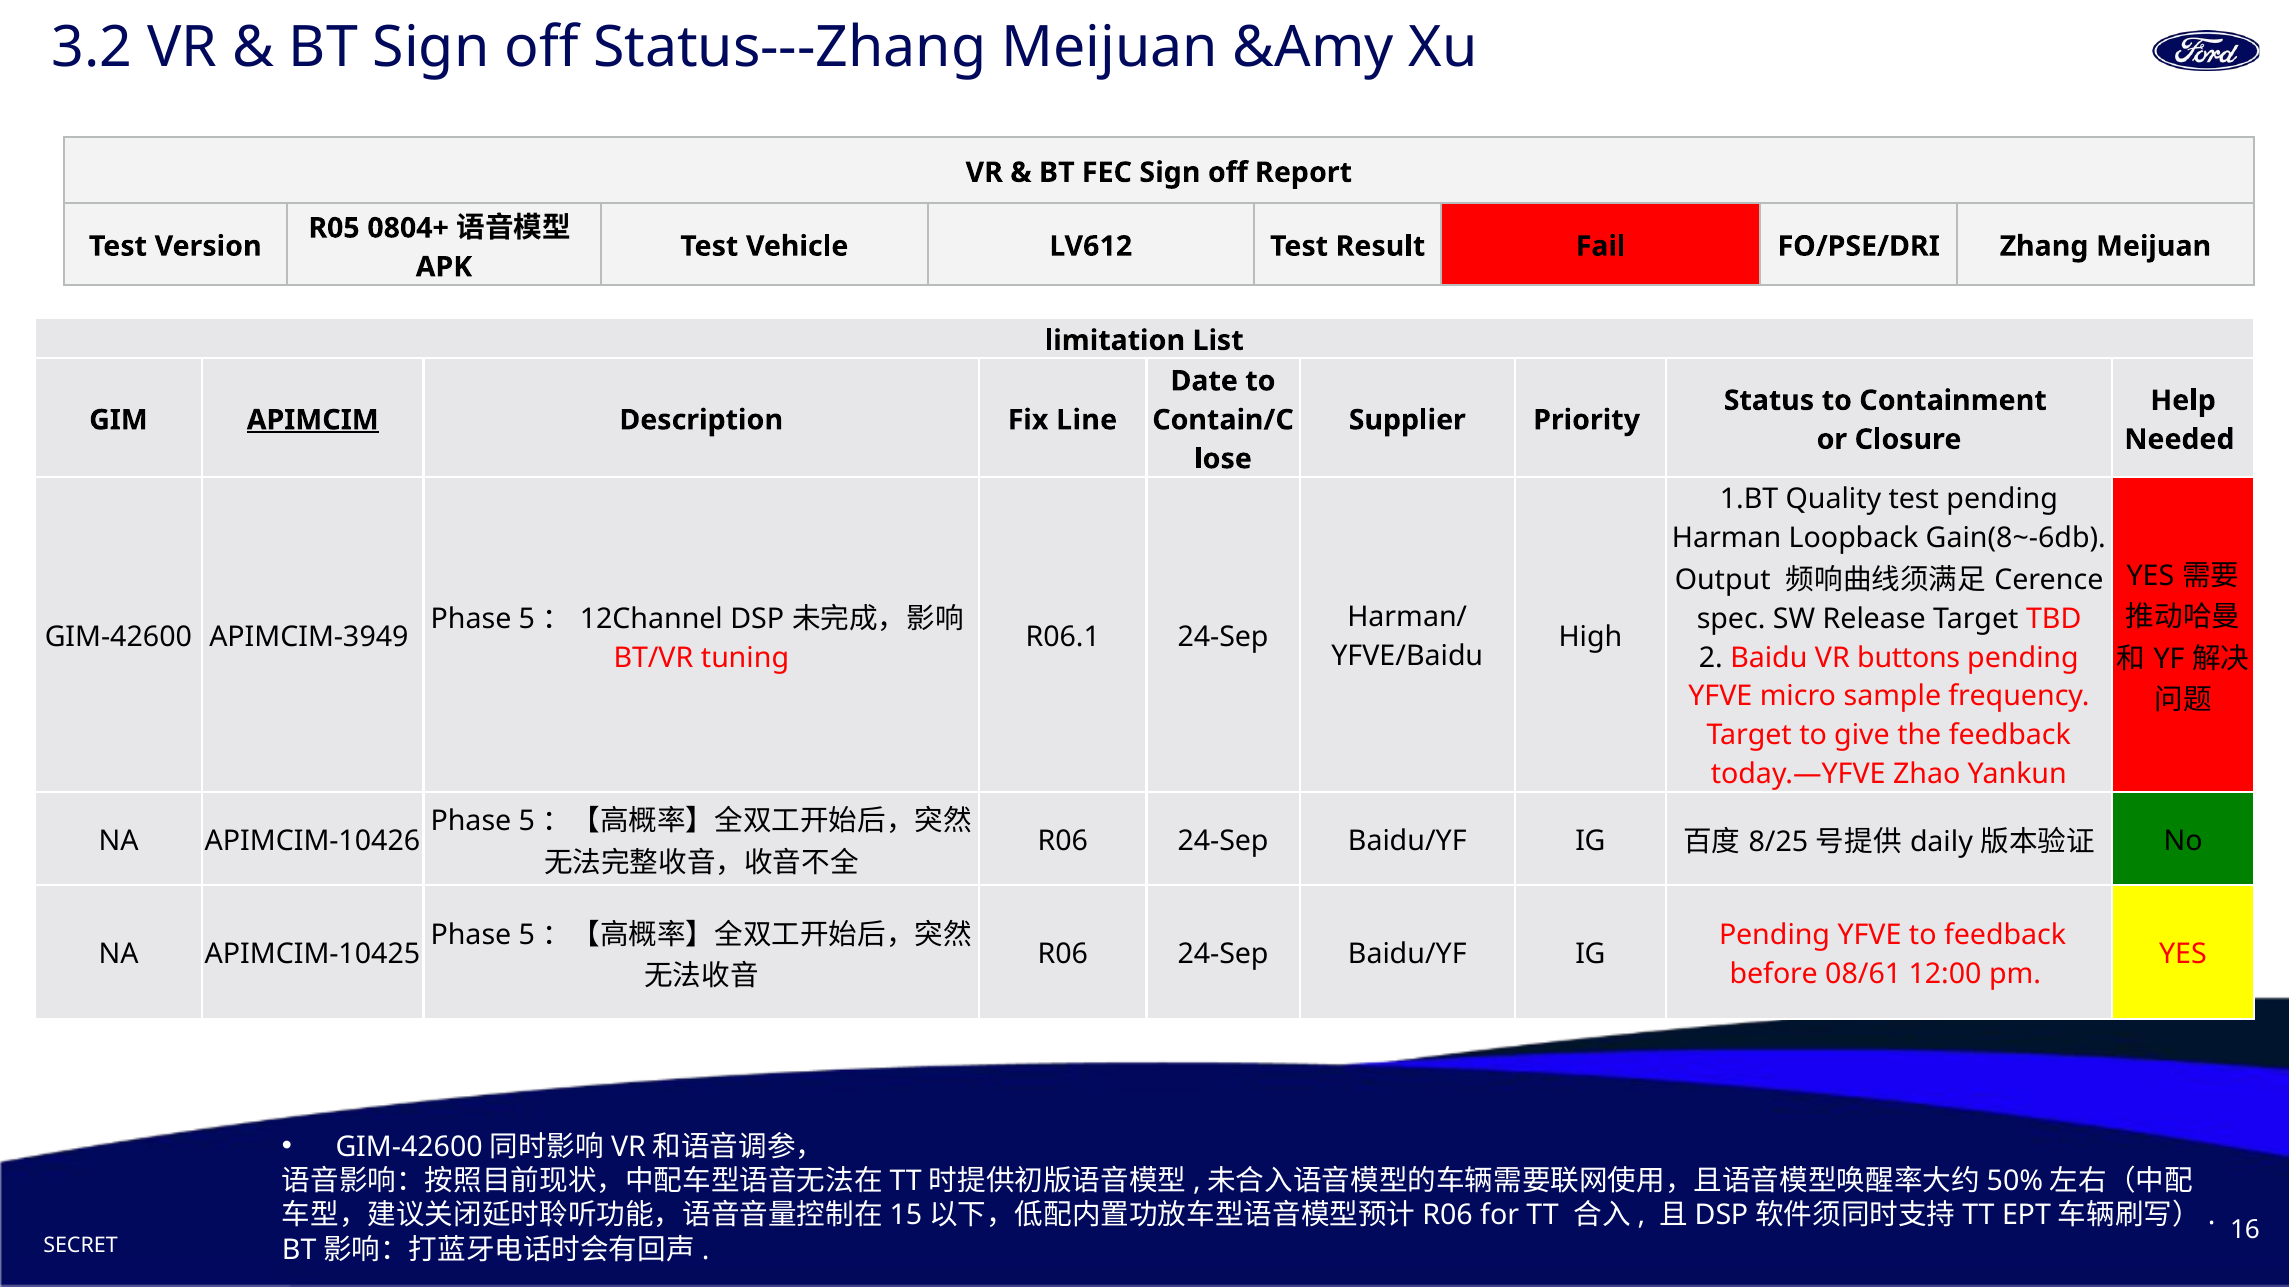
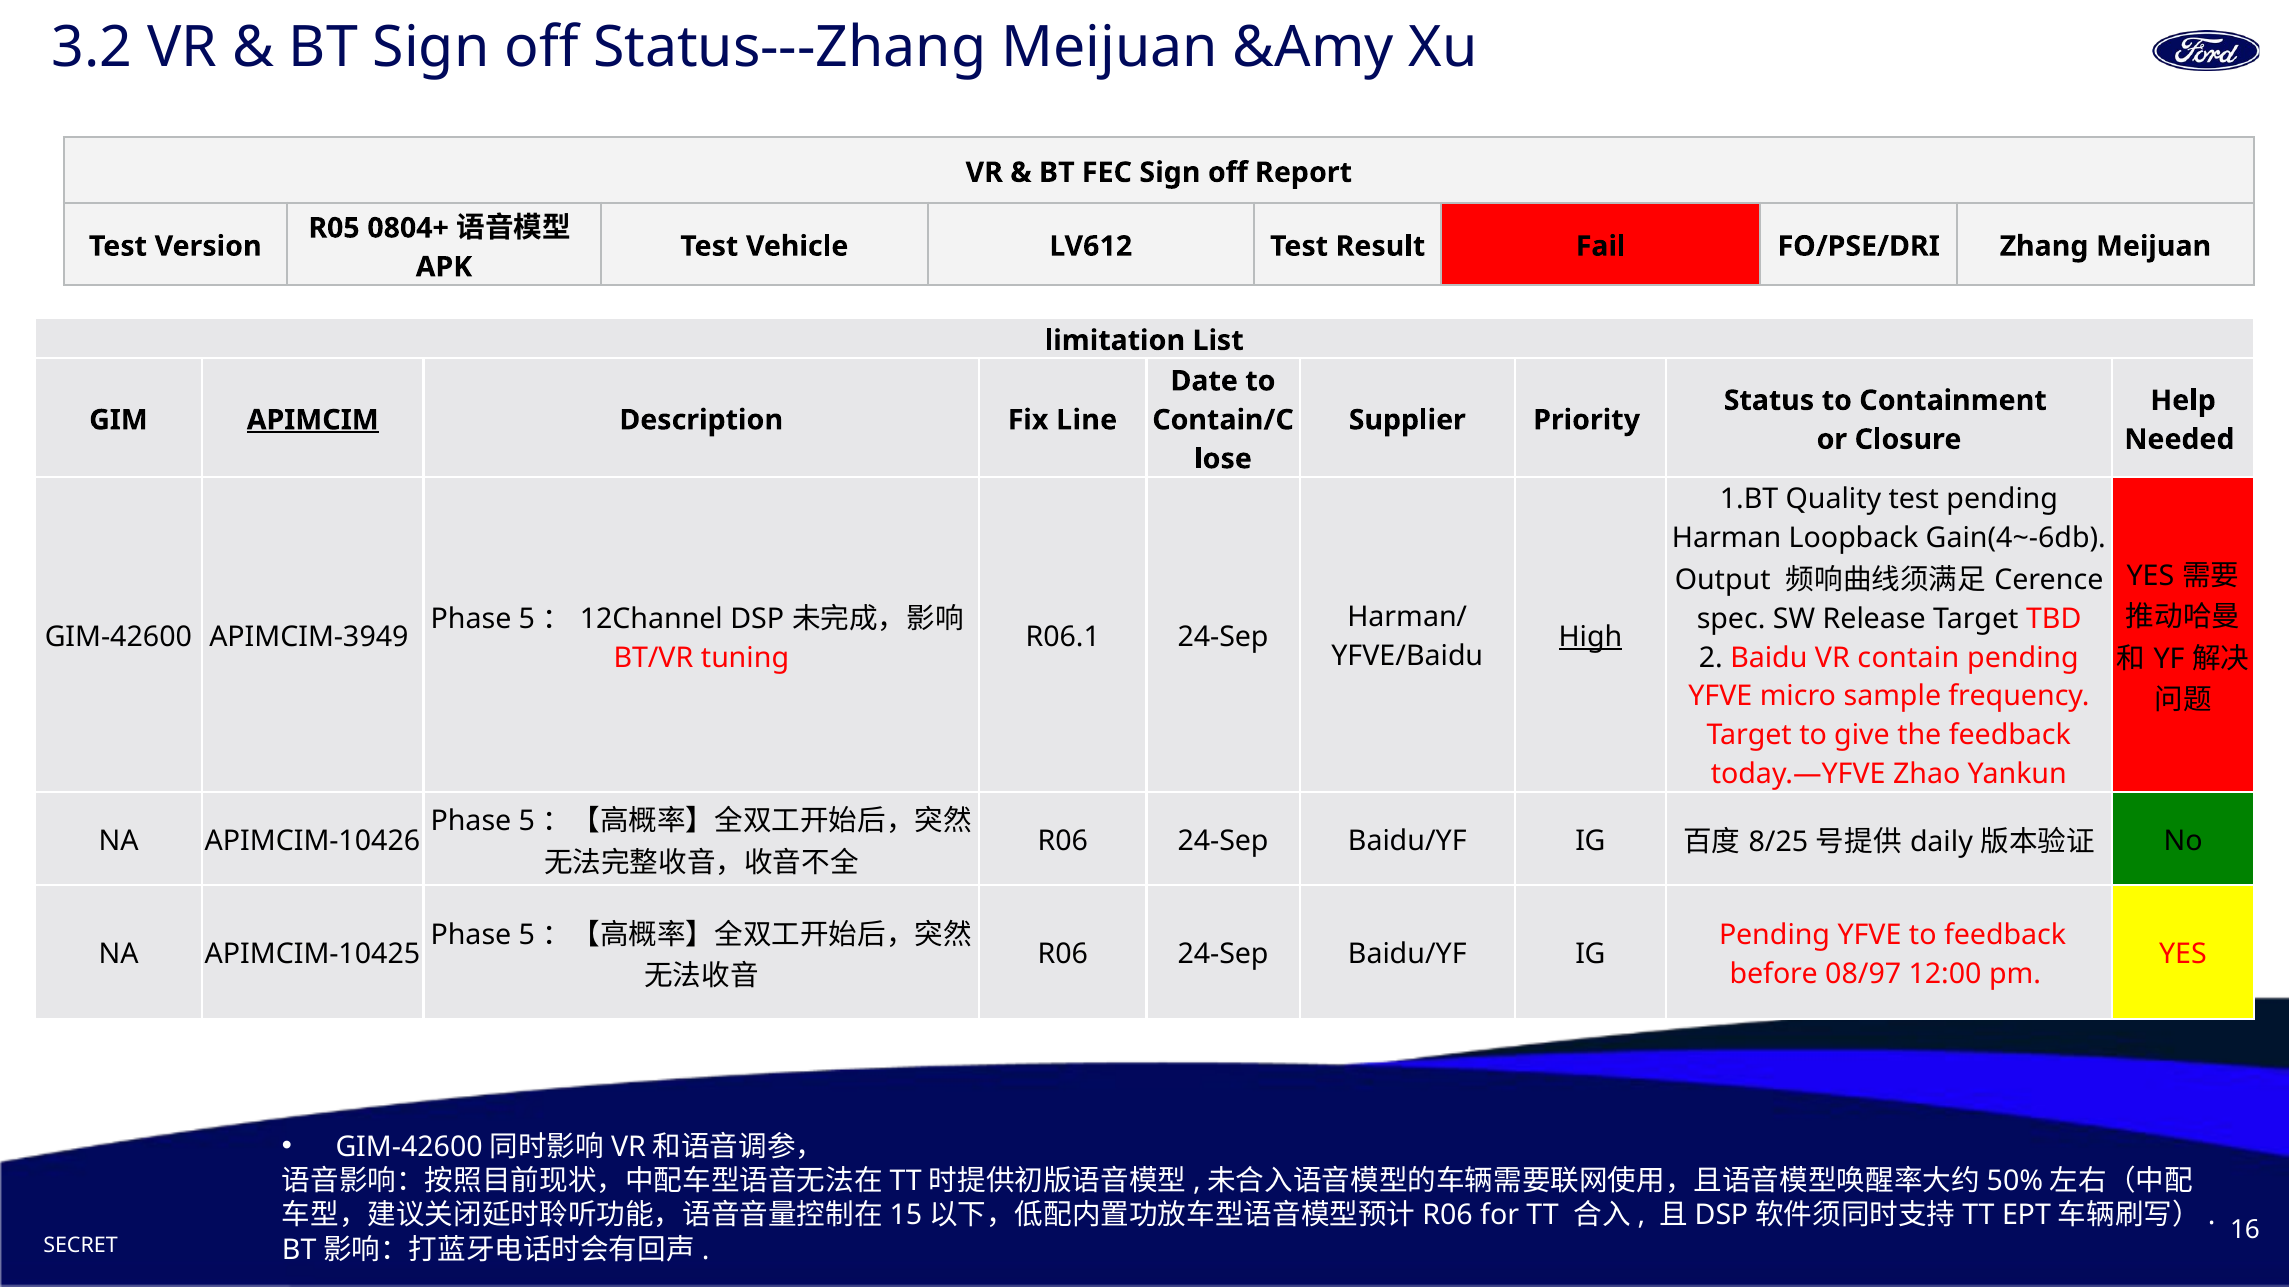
Gain(8~-6db: Gain(8~-6db -> Gain(4~-6db
High underline: none -> present
buttons: buttons -> contain
08/61: 08/61 -> 08/97
